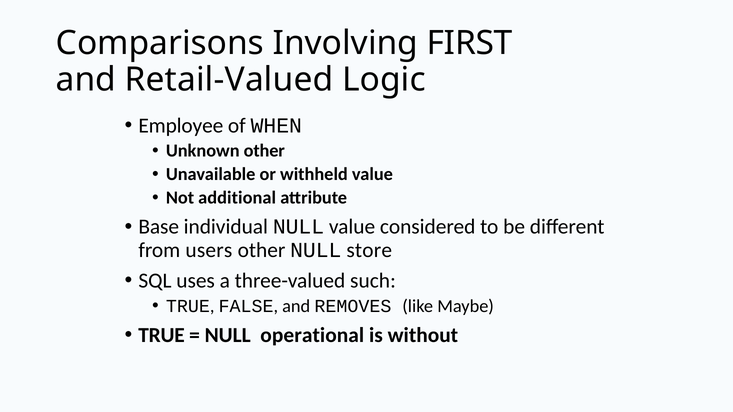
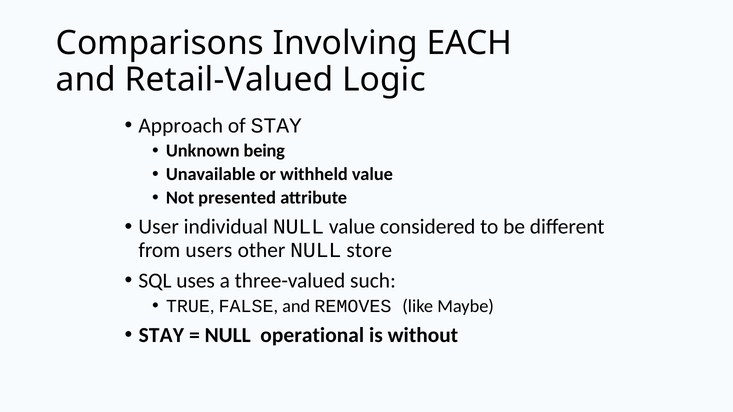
FIRST: FIRST -> EACH
Employee: Employee -> Approach
of WHEN: WHEN -> STAY
Unknown other: other -> being
additional: additional -> presented
Base: Base -> User
TRUE at (162, 335): TRUE -> STAY
